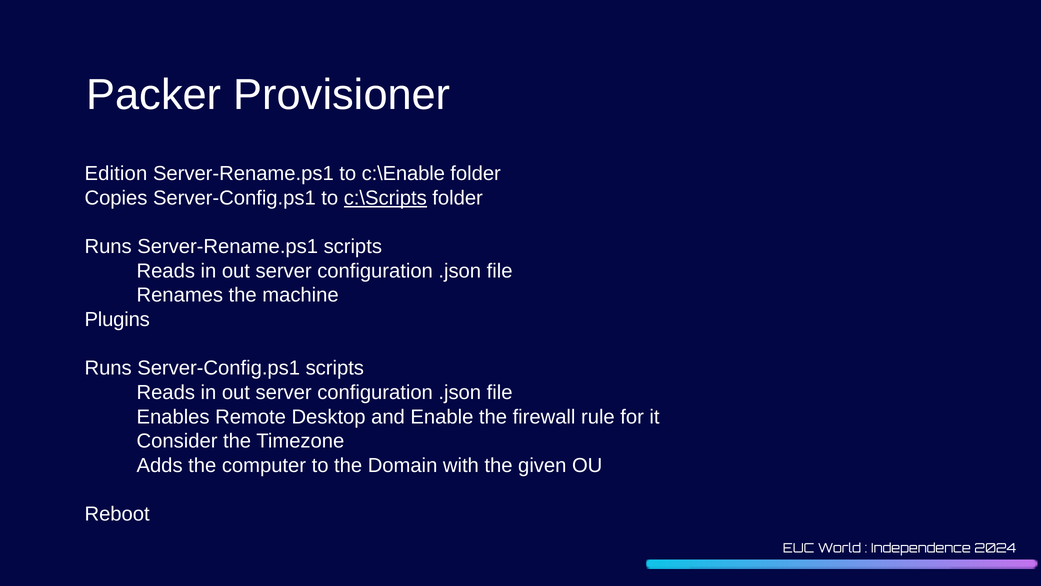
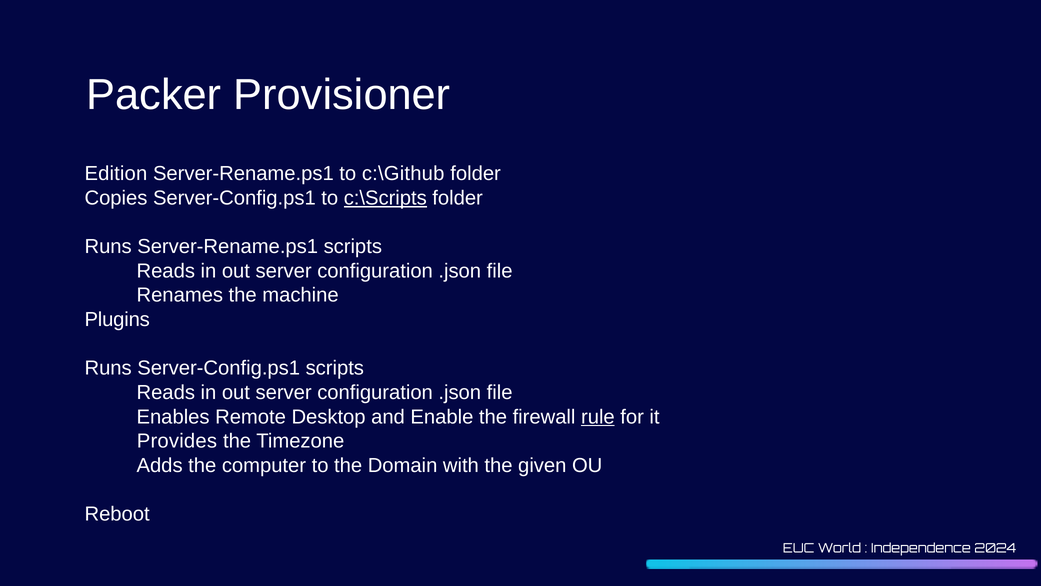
c:\Enable: c:\Enable -> c:\Github
rule underline: none -> present
Consider: Consider -> Provides
